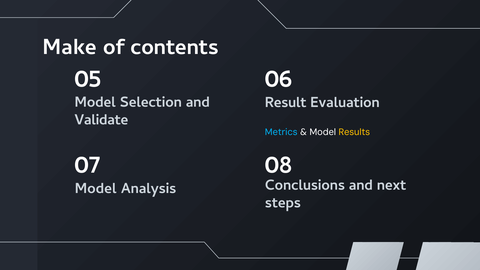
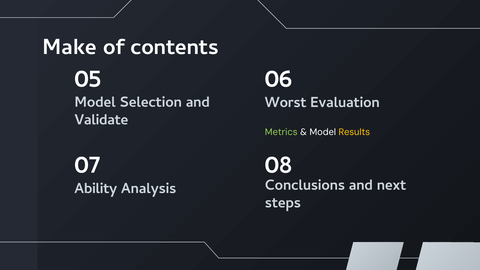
Result: Result -> Worst
Metrics colour: light blue -> light green
Model at (96, 188): Model -> Ability
